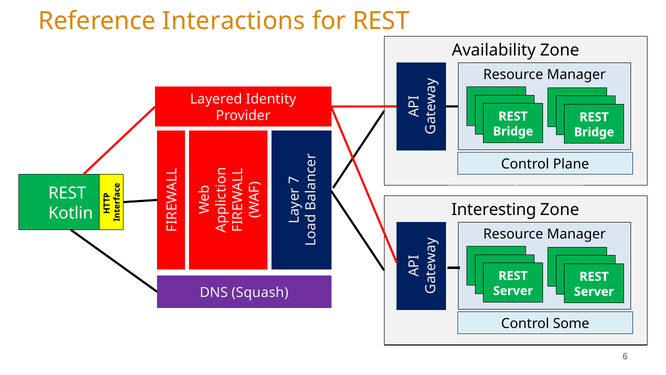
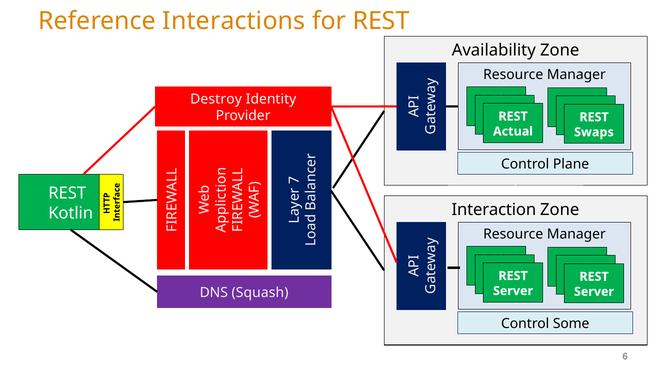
Layered: Layered -> Destroy
Bridge at (513, 131): Bridge -> Actual
Bridge at (594, 132): Bridge -> Swaps
Interesting: Interesting -> Interaction
